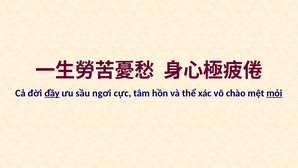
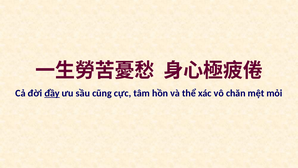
ngơi: ngơi -> cũng
chào: chào -> chăn
mỏi underline: present -> none
